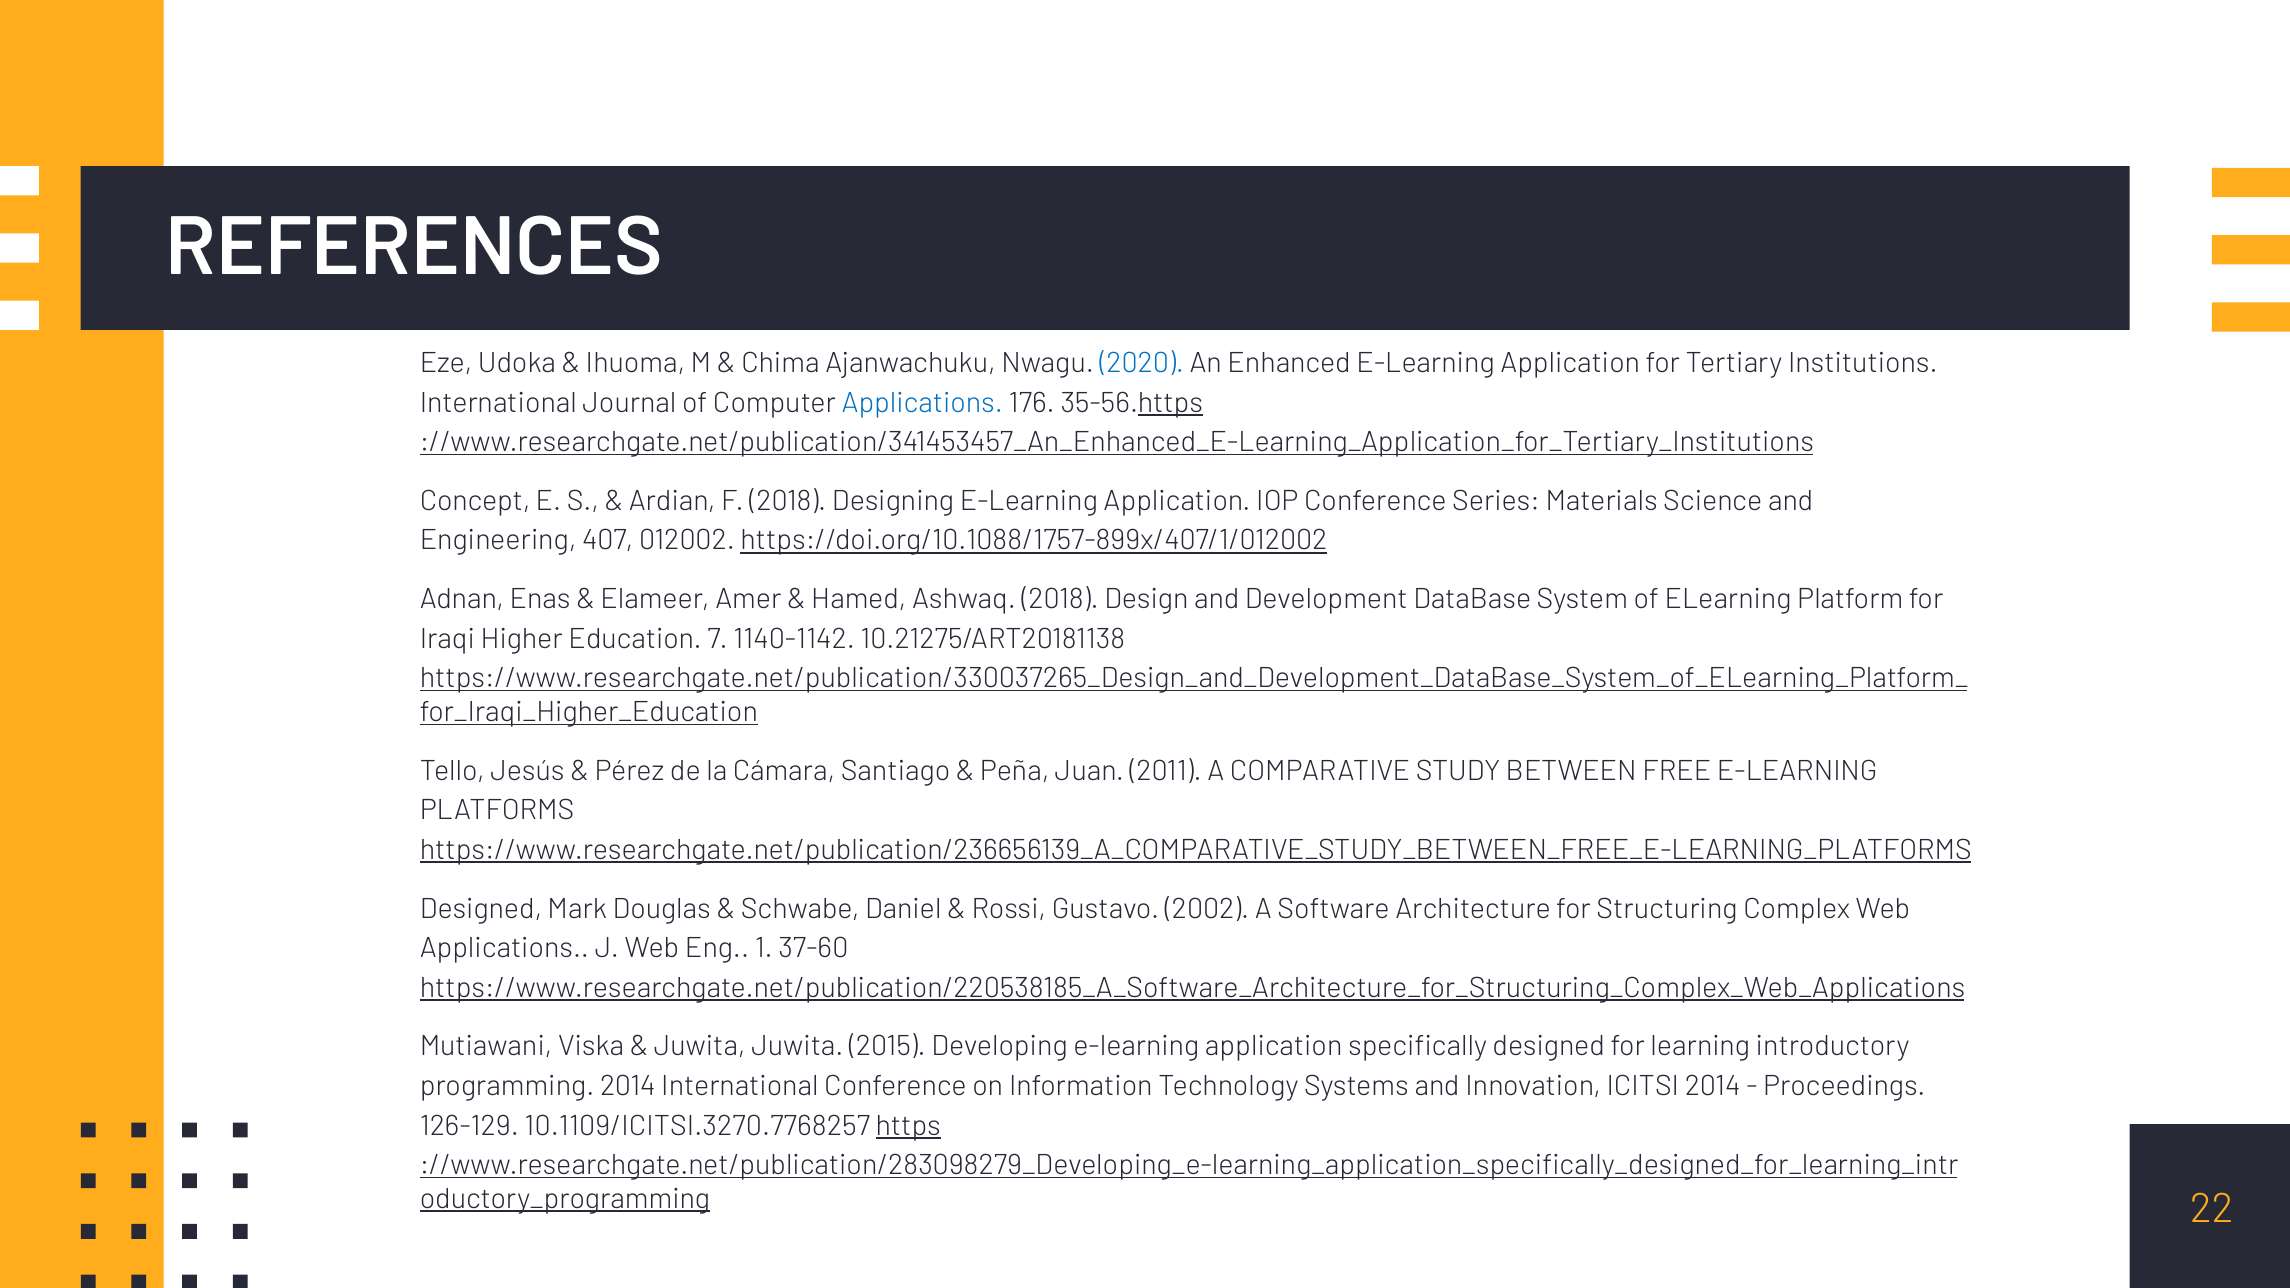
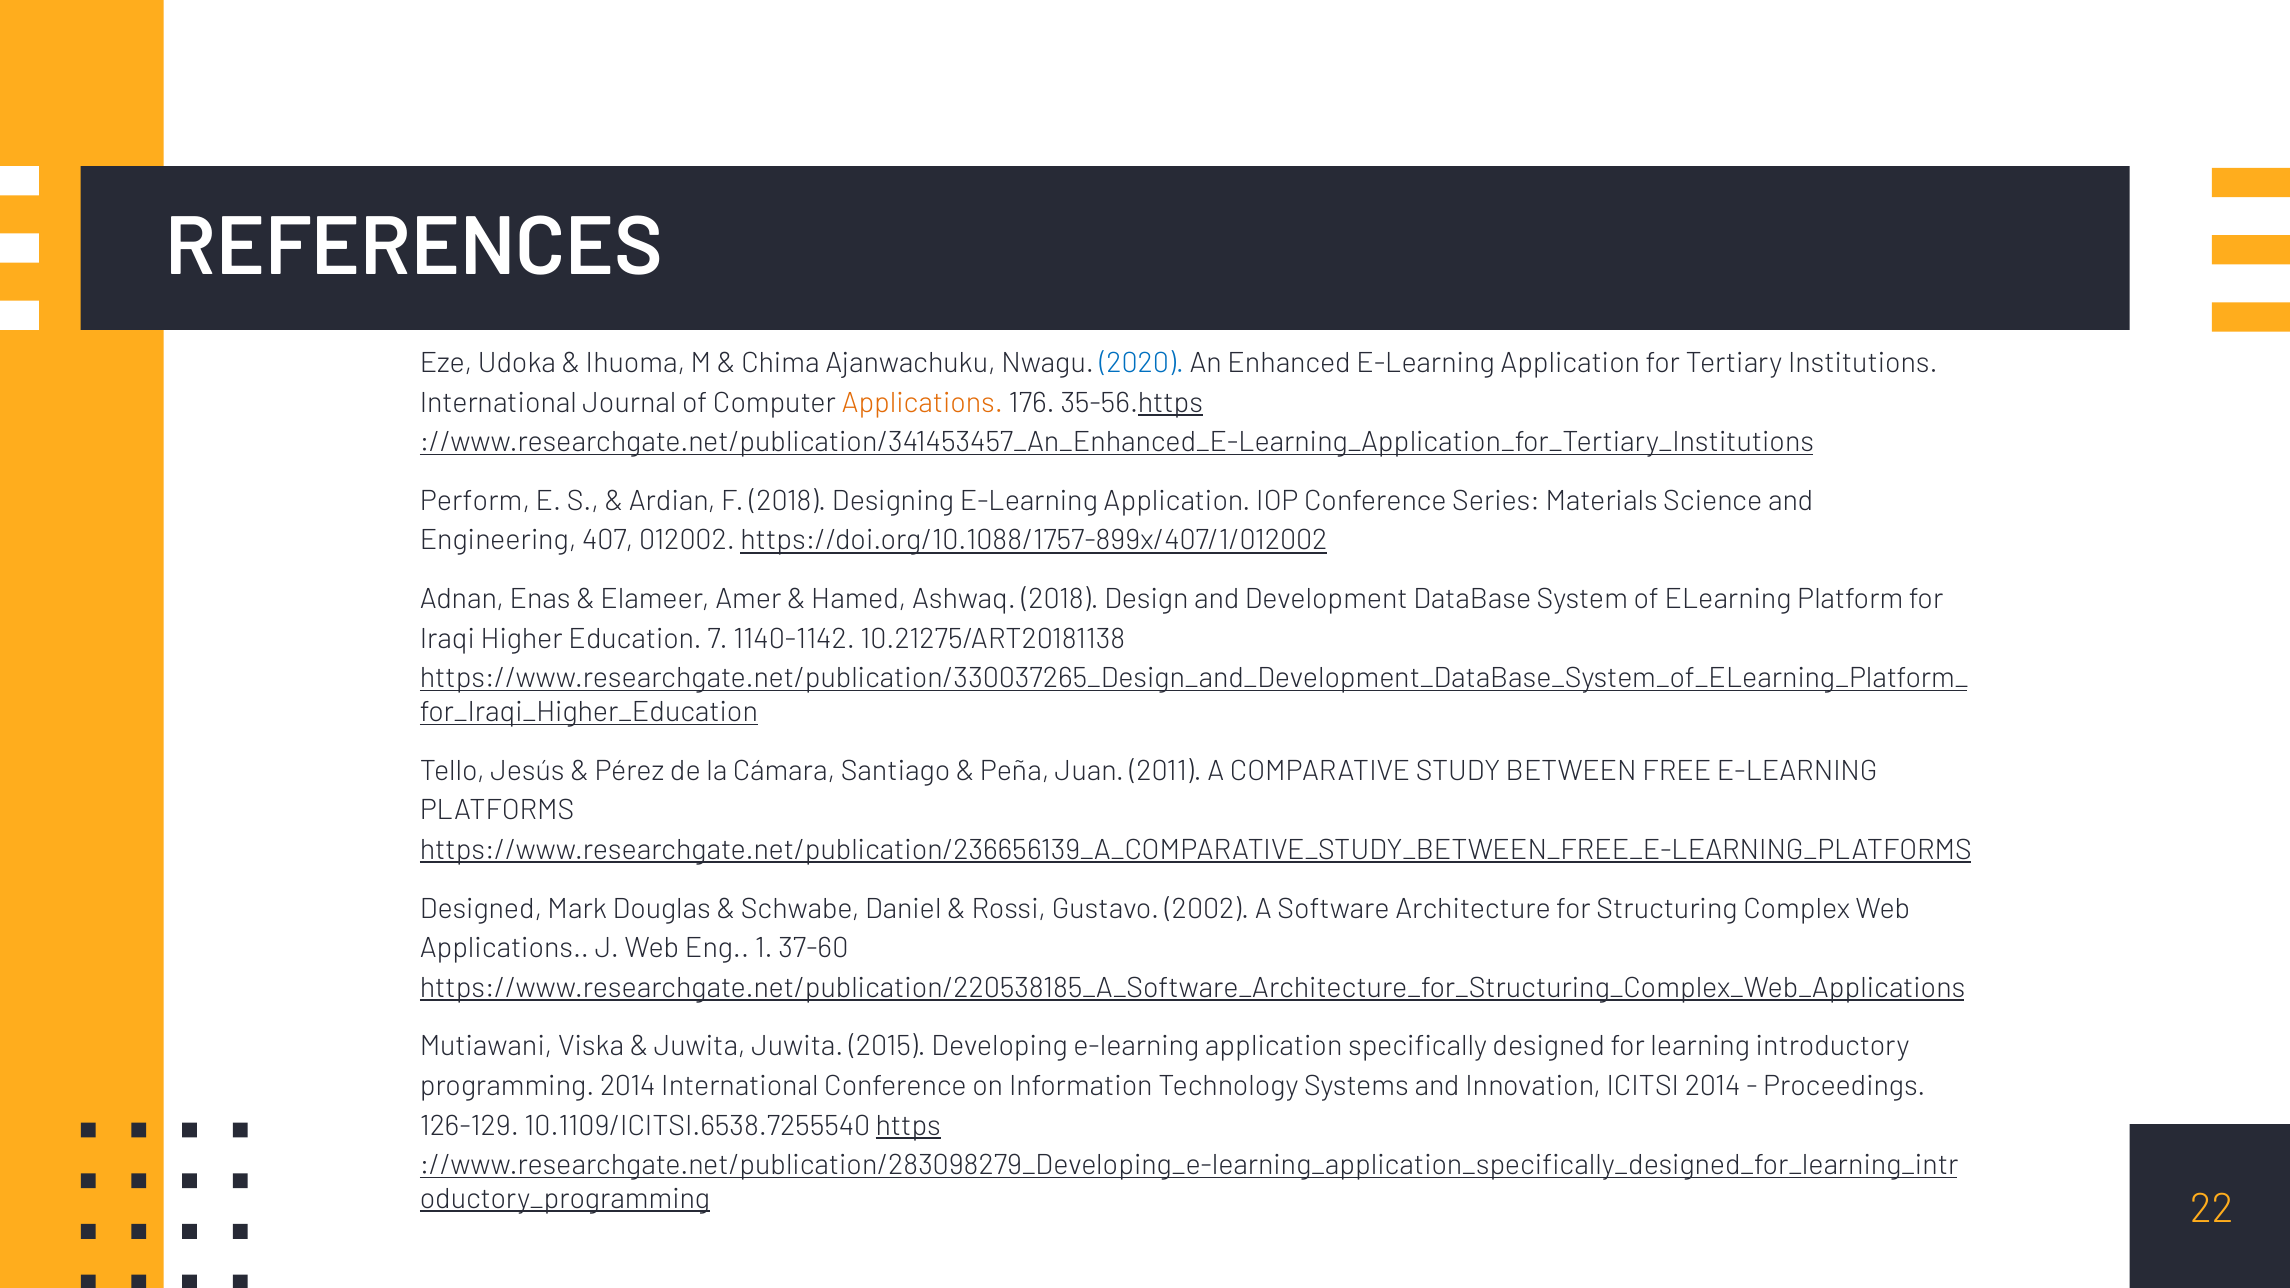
Applications at (922, 403) colour: blue -> orange
Concept: Concept -> Perform
10.1109/ICITSI.3270.7768257: 10.1109/ICITSI.3270.7768257 -> 10.1109/ICITSI.6538.7255540
